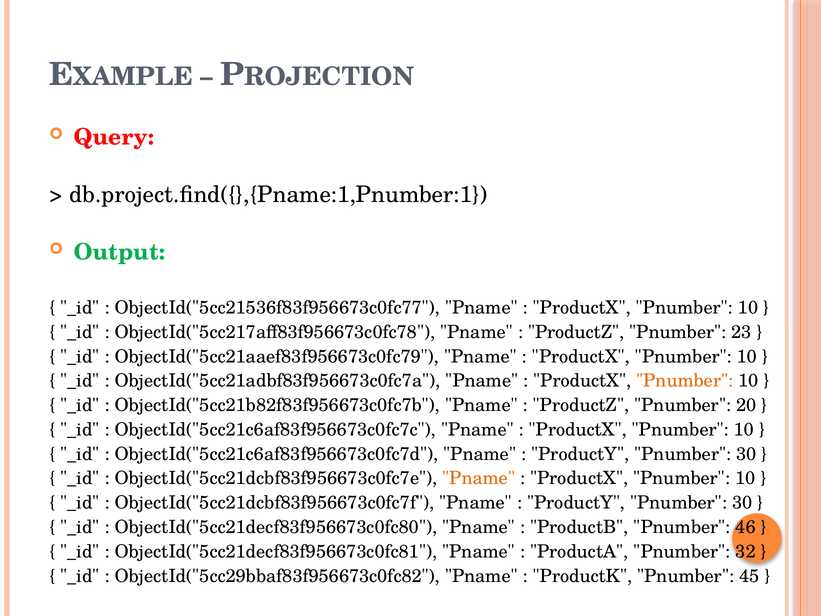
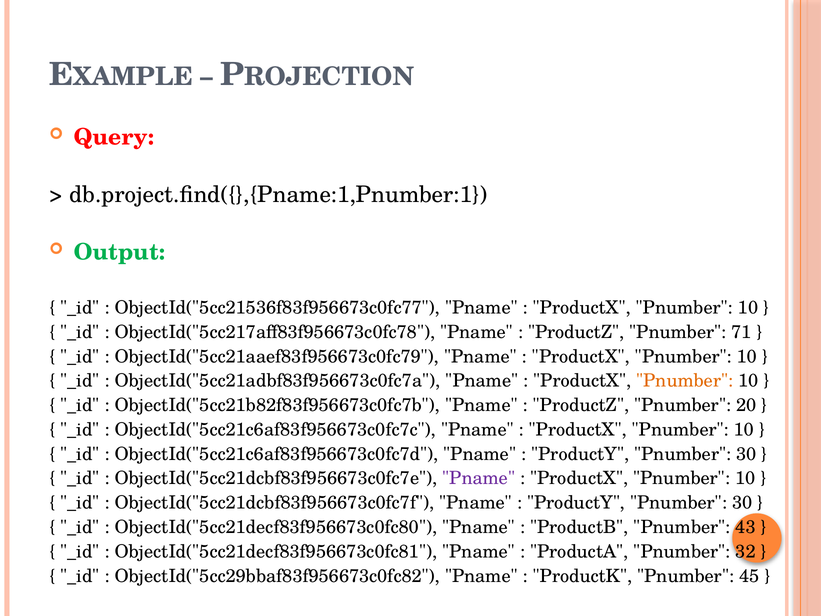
23: 23 -> 71
Pname at (479, 478) colour: orange -> purple
46: 46 -> 43
